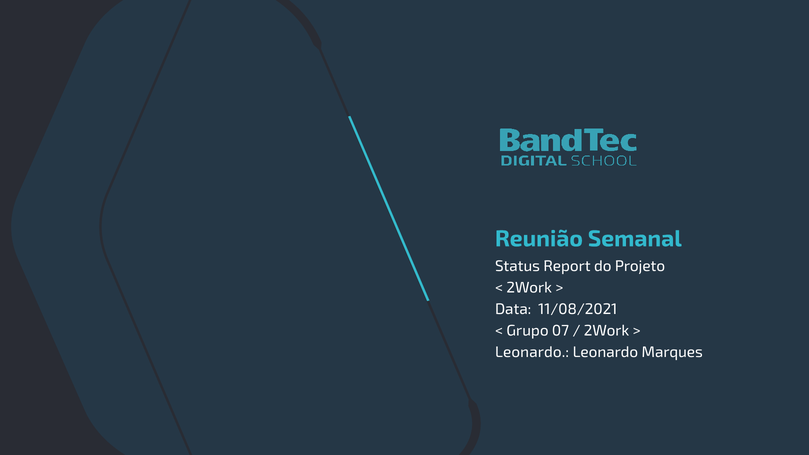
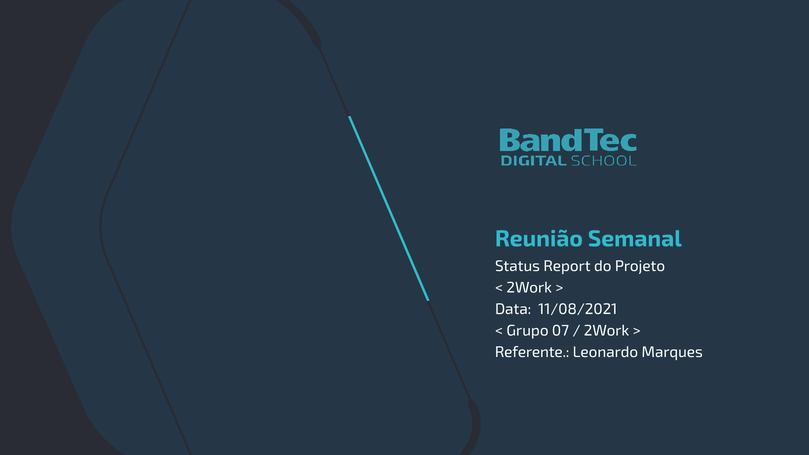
Leonardo at (532, 352): Leonardo -> Referente
